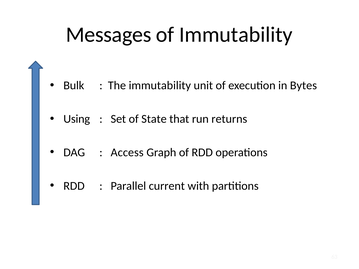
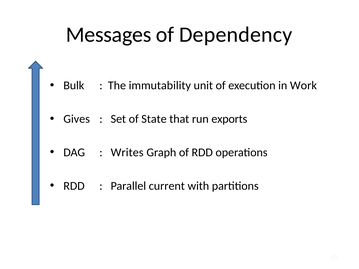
of Immutability: Immutability -> Dependency
Bytes: Bytes -> Work
Using: Using -> Gives
returns: returns -> exports
Access: Access -> Writes
